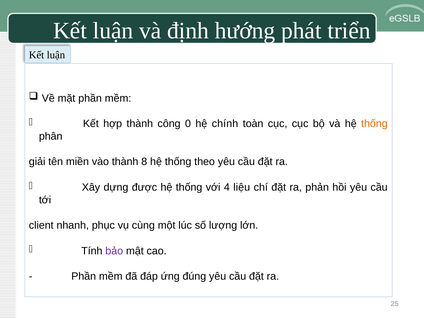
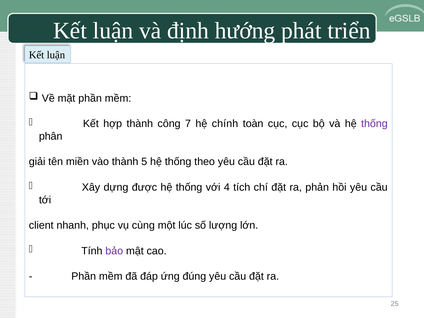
0: 0 -> 7
thống at (374, 124) colour: orange -> purple
8: 8 -> 5
liệu: liệu -> tích
